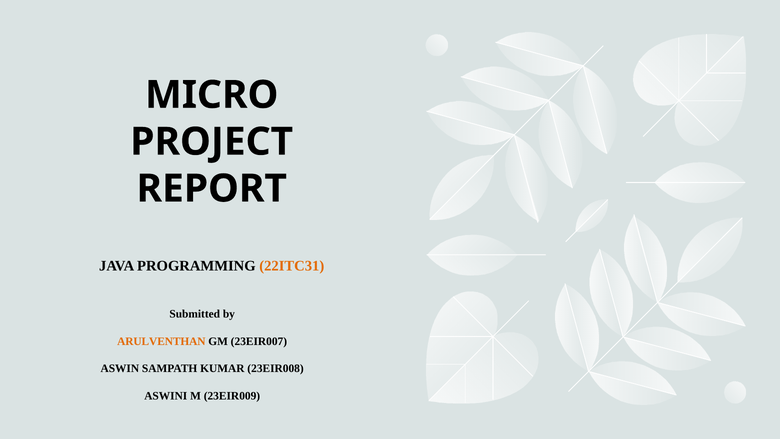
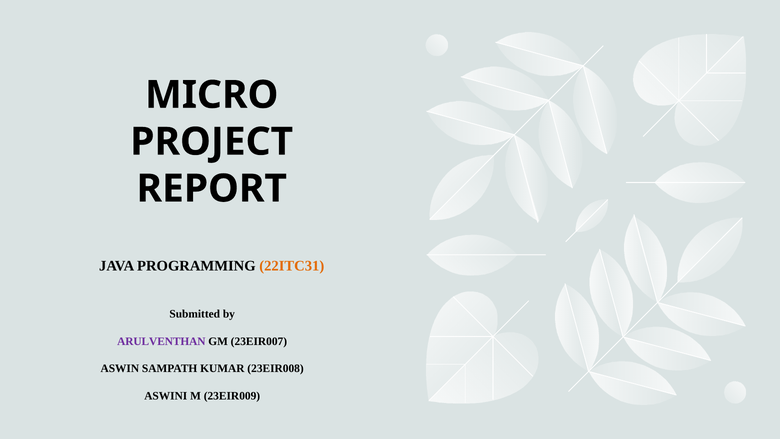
ARULVENTHAN colour: orange -> purple
